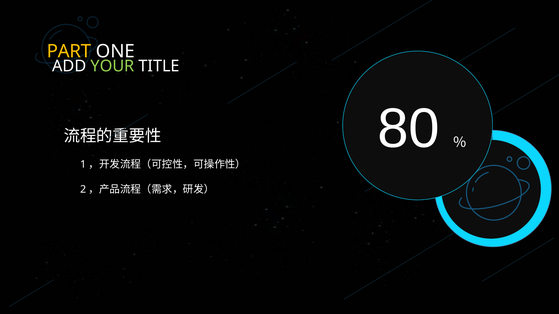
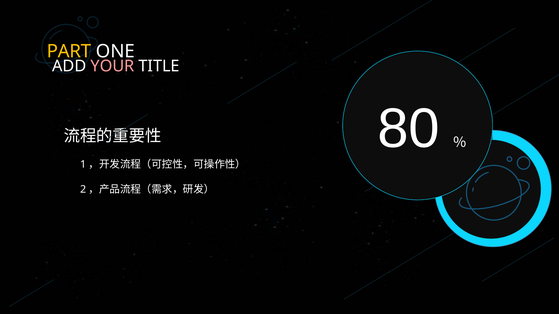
YOUR colour: light green -> pink
